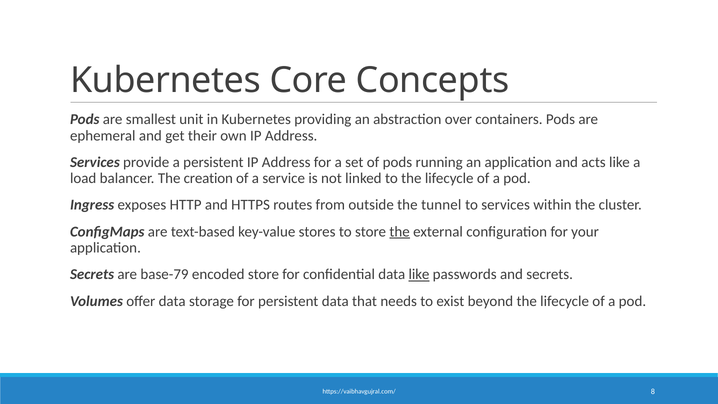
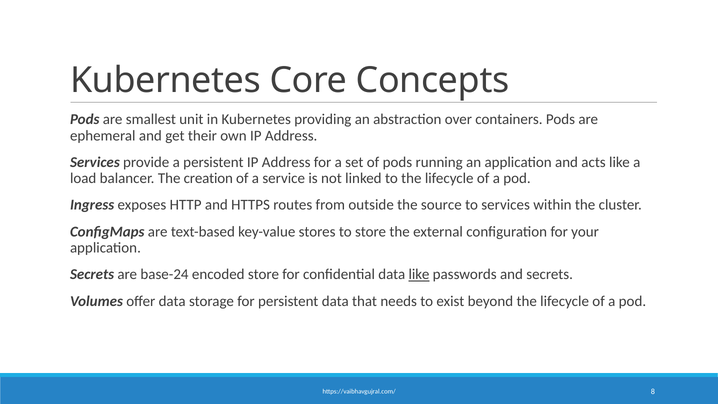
tunnel: tunnel -> source
the at (400, 232) underline: present -> none
base-79: base-79 -> base-24
